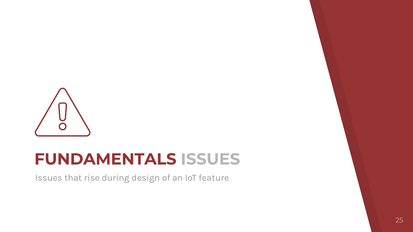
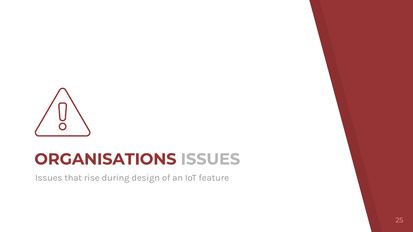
FUNDAMENTALS: FUNDAMENTALS -> ORGANISATIONS
